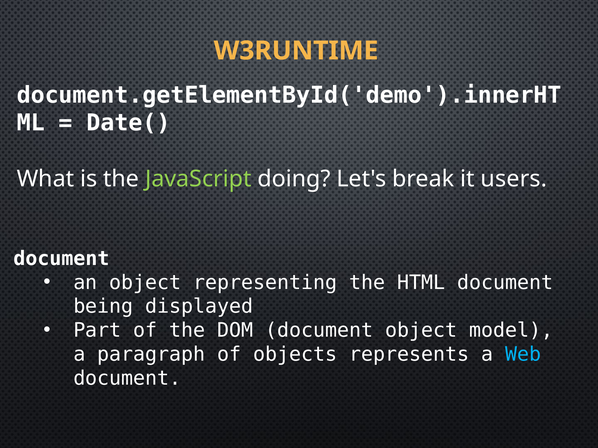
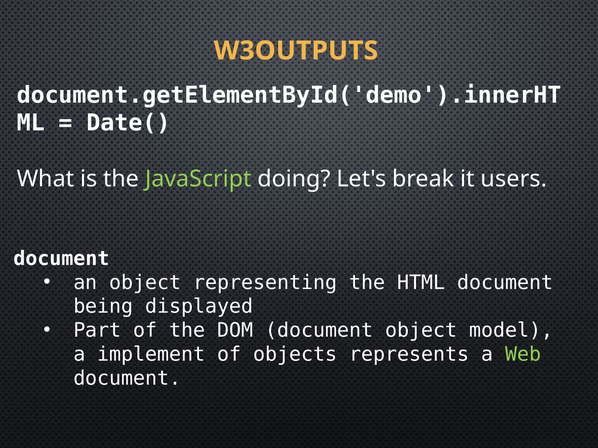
W3RUNTIME: W3RUNTIME -> W3OUTPUTS
paragraph: paragraph -> implement
Web colour: light blue -> light green
